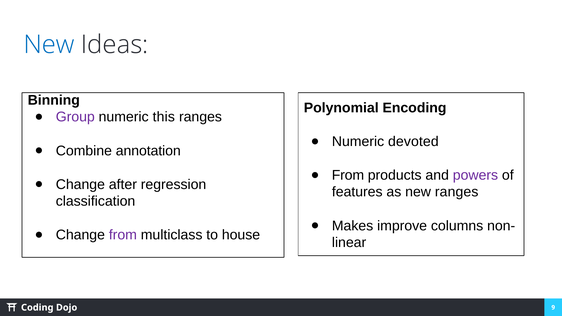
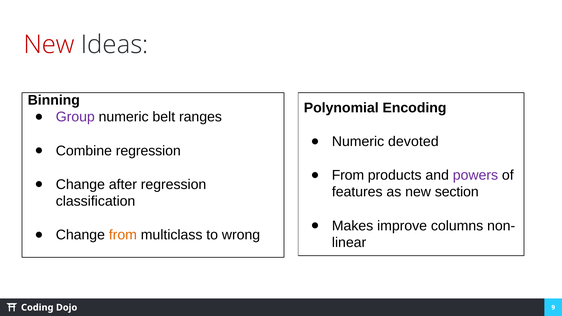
New at (49, 45) colour: blue -> red
this: this -> belt
Combine annotation: annotation -> regression
new ranges: ranges -> section
from at (123, 235) colour: purple -> orange
house: house -> wrong
